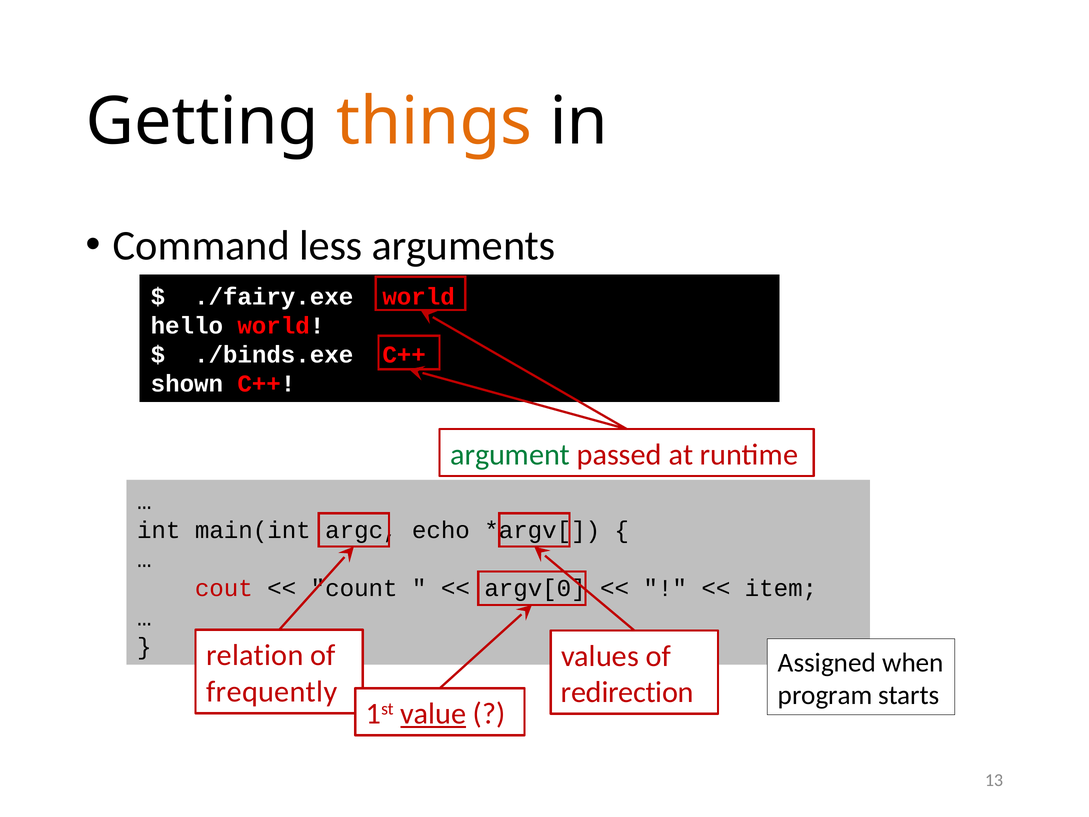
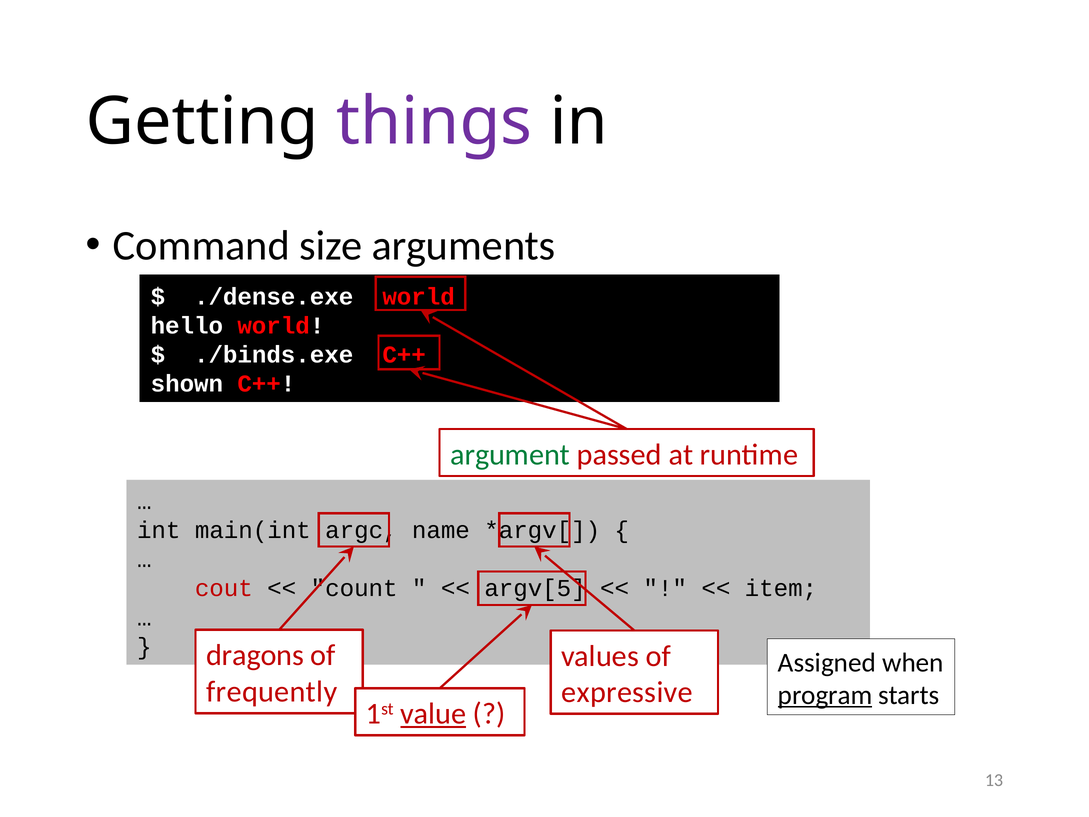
things colour: orange -> purple
less: less -> size
./fairy.exe: ./fairy.exe -> ./dense.exe
echo: echo -> name
argv[0: argv[0 -> argv[5
relation: relation -> dragons
redirection: redirection -> expressive
program underline: none -> present
